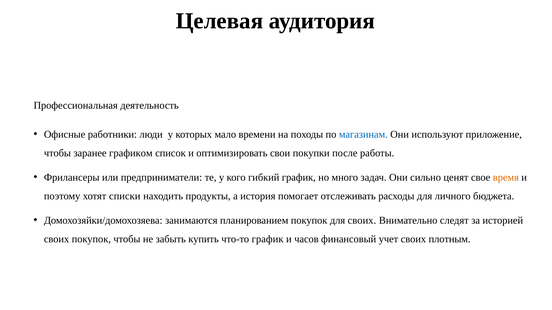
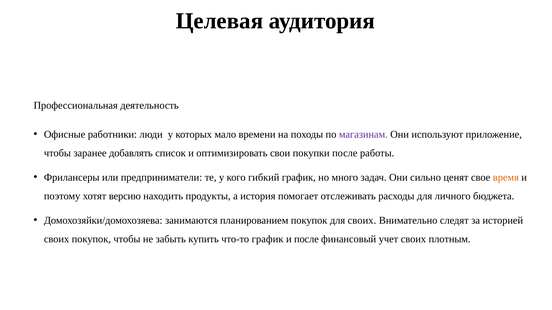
магазинам colour: blue -> purple
графиком: графиком -> добавлять
списки: списки -> версию
и часов: часов -> после
